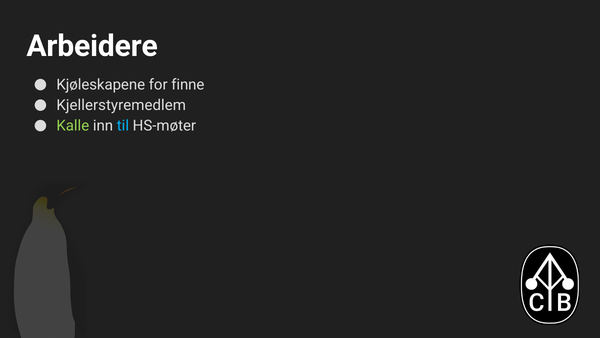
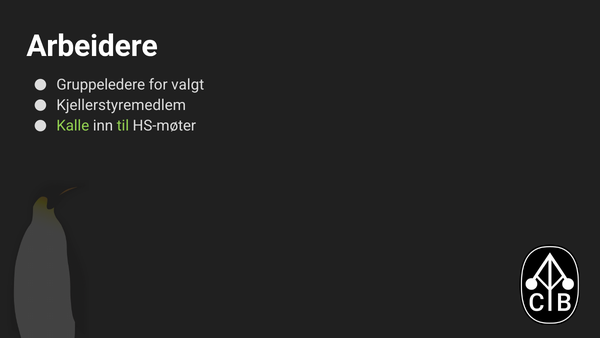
Kjøleskapene: Kjøleskapene -> Gruppeledere
finne: finne -> valgt
til colour: light blue -> light green
